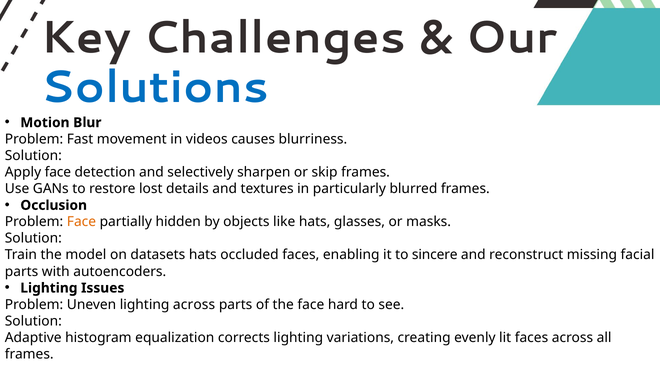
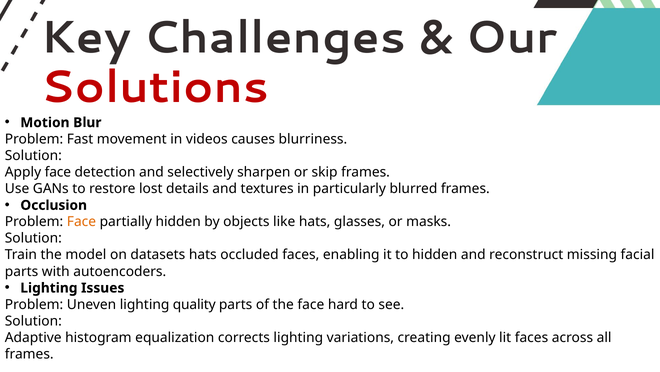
Solutions colour: blue -> red
to sincere: sincere -> hidden
lighting across: across -> quality
